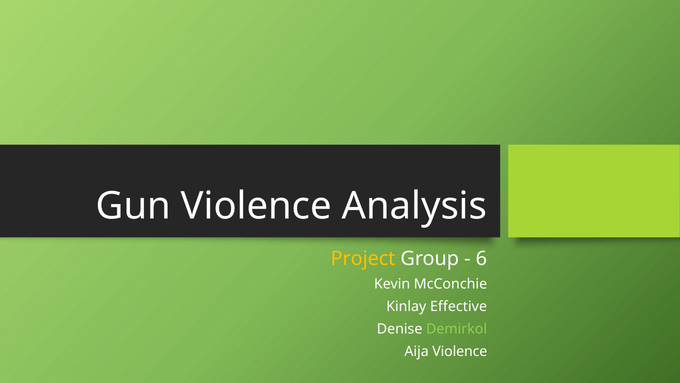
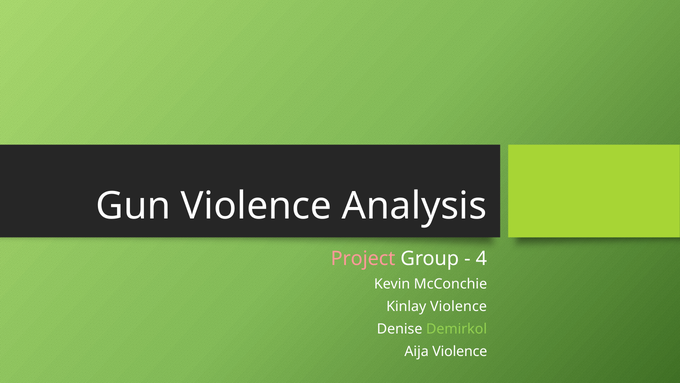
Project colour: yellow -> pink
6: 6 -> 4
Kinlay Effective: Effective -> Violence
